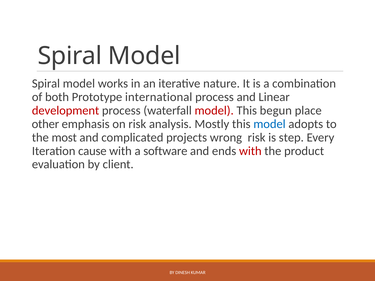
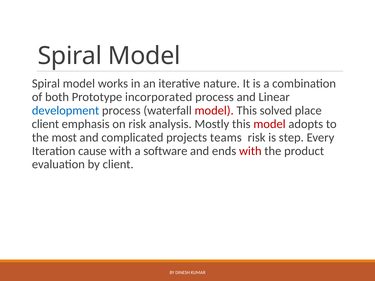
international: international -> incorporated
development colour: red -> blue
begun: begun -> solved
other at (45, 124): other -> client
model at (270, 124) colour: blue -> red
wrong: wrong -> teams
